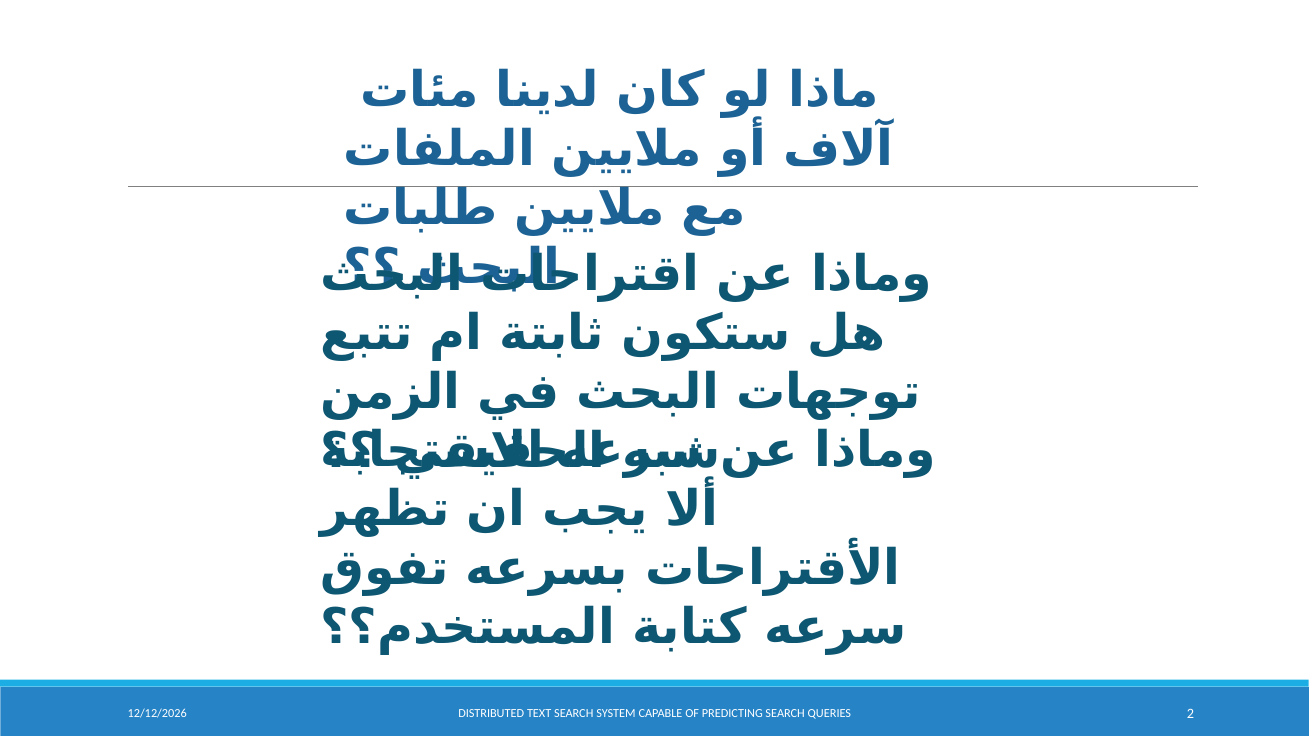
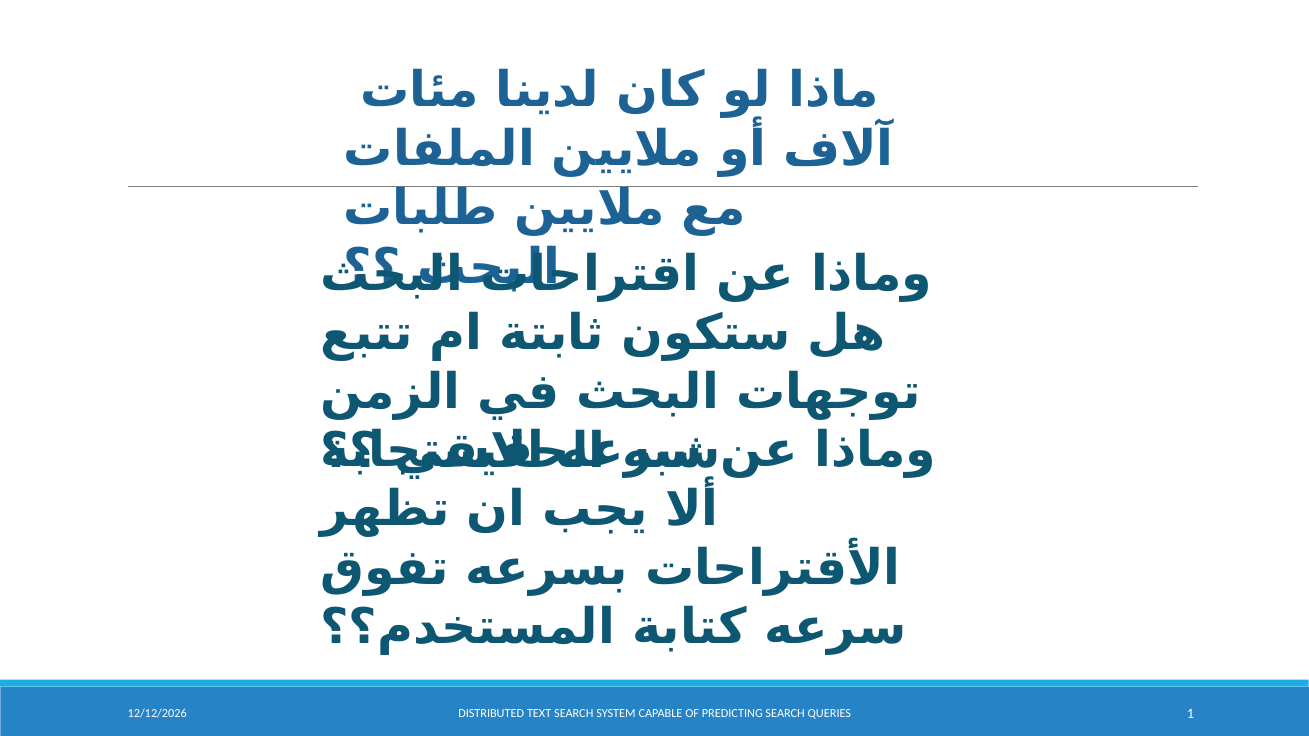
2: 2 -> 1
